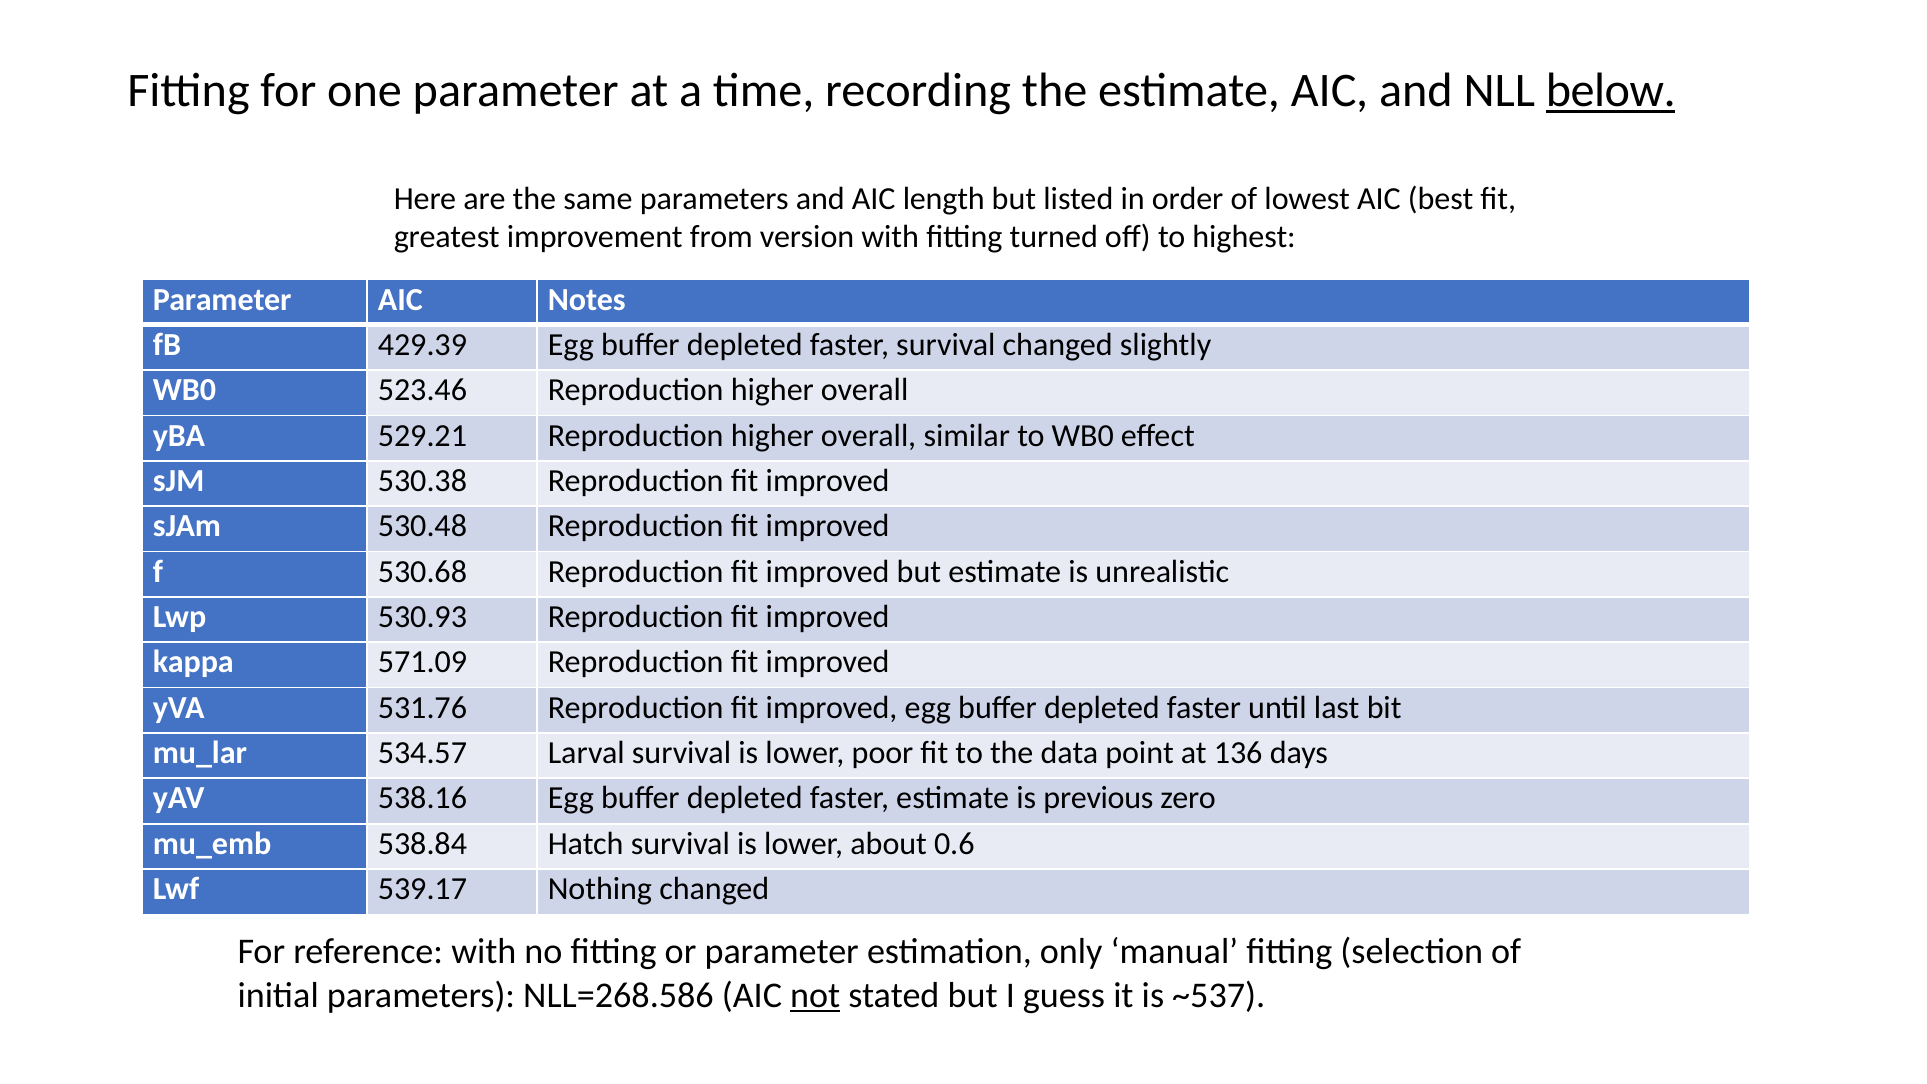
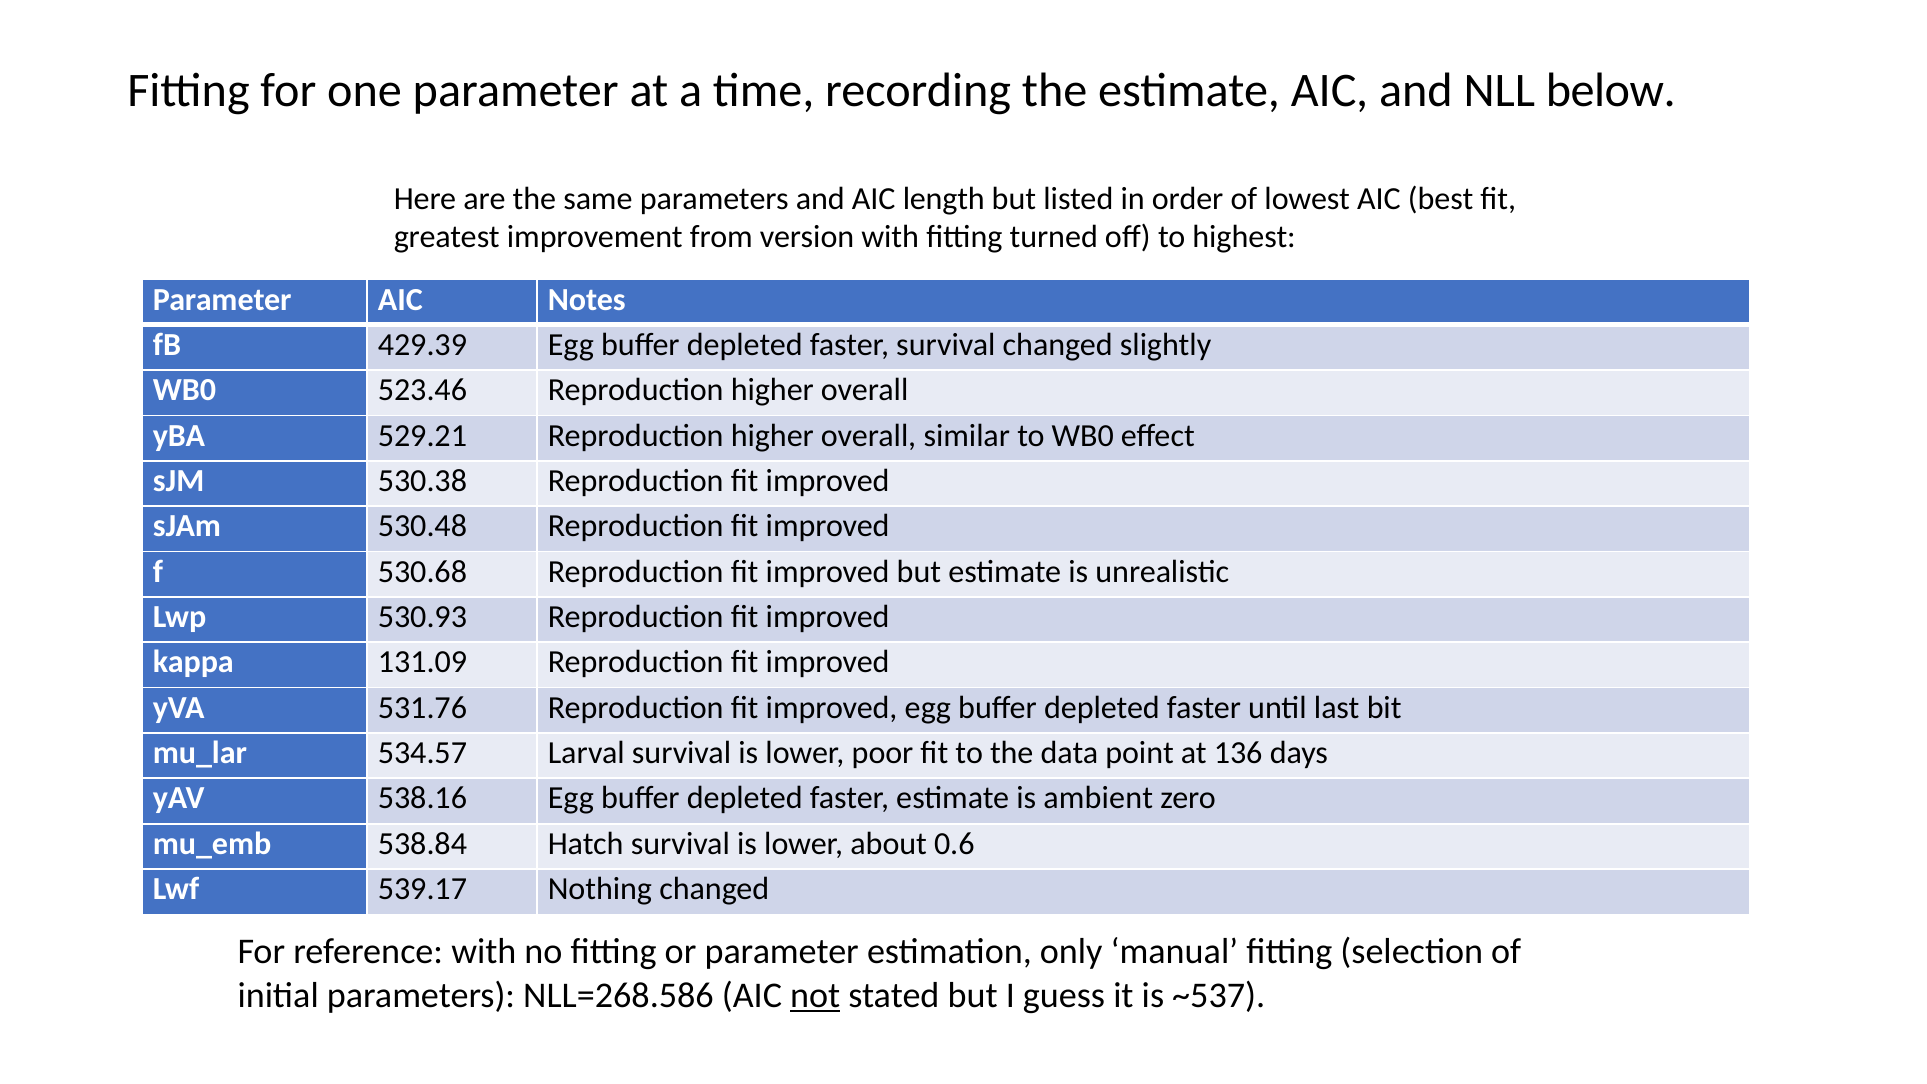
below underline: present -> none
571.09: 571.09 -> 131.09
previous: previous -> ambient
